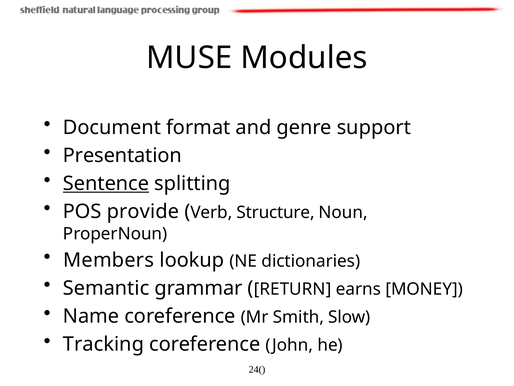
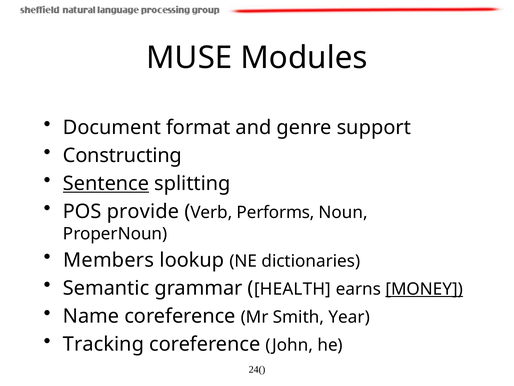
Presentation: Presentation -> Constructing
Structure: Structure -> Performs
RETURN: RETURN -> HEALTH
MONEY underline: none -> present
Slow: Slow -> Year
